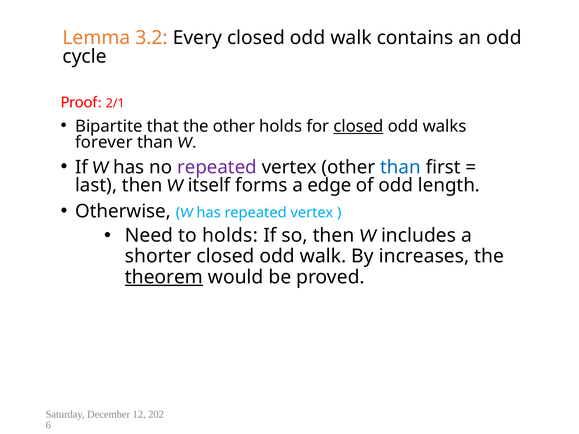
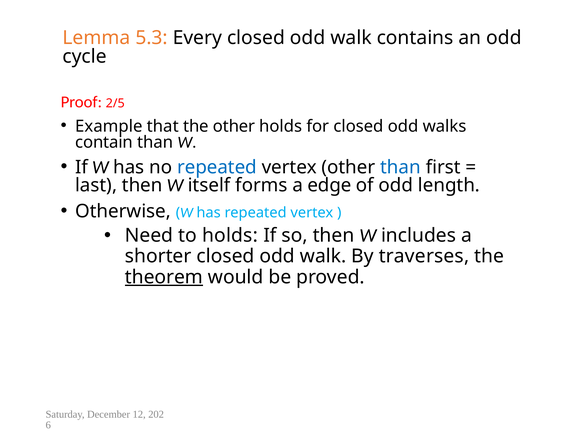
3.2: 3.2 -> 5.3
2/1: 2/1 -> 2/5
Bipartite: Bipartite -> Example
closed at (358, 126) underline: present -> none
forever: forever -> contain
repeated at (217, 167) colour: purple -> blue
increases: increases -> traverses
